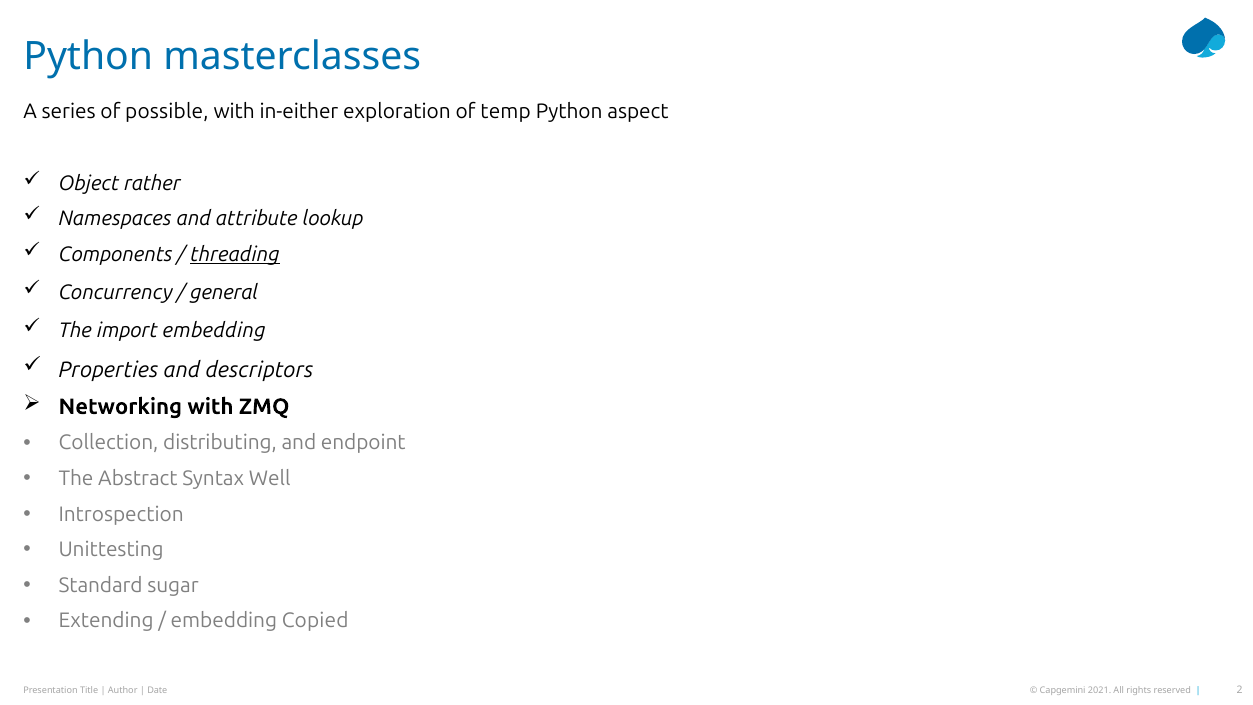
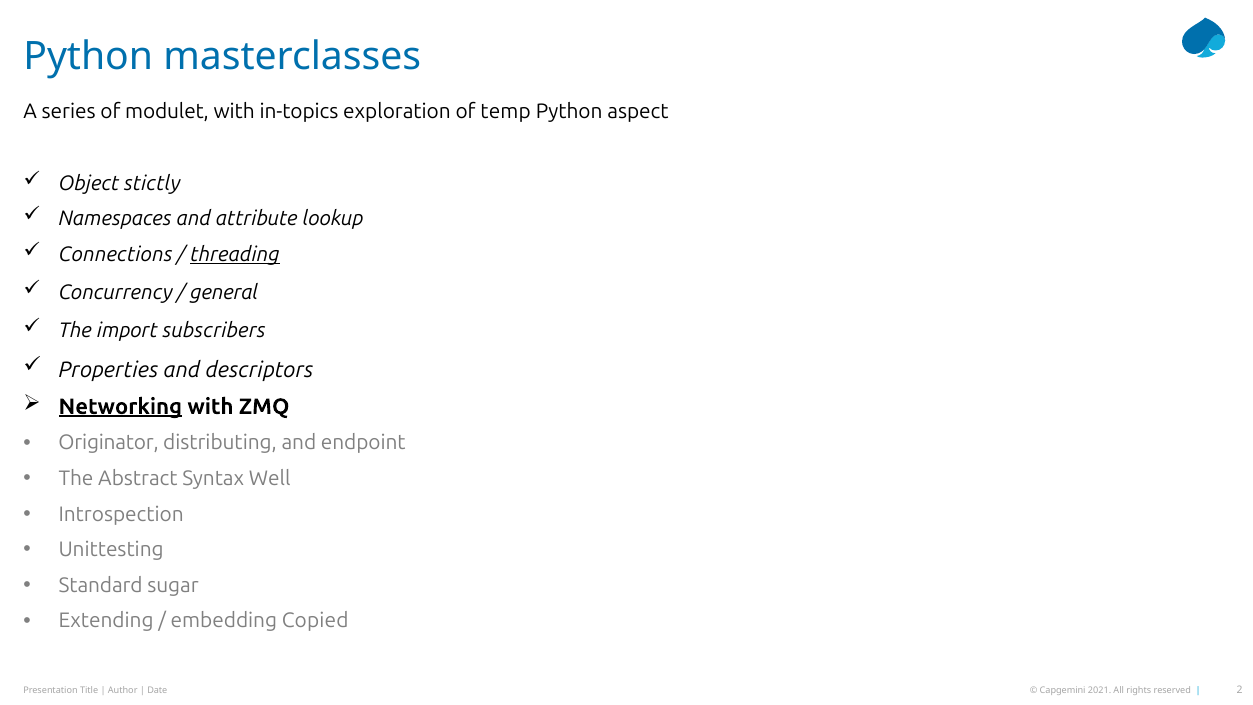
possible: possible -> modulet
in-either: in-either -> in-topics
rather: rather -> stictly
Components: Components -> Connections
import embedding: embedding -> subscribers
Networking underline: none -> present
Collection: Collection -> Originator
